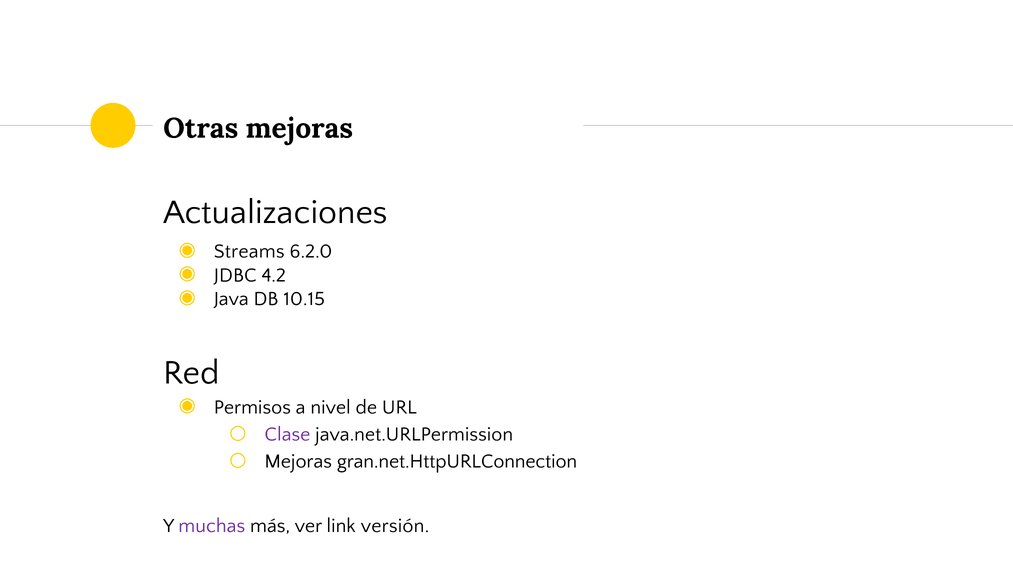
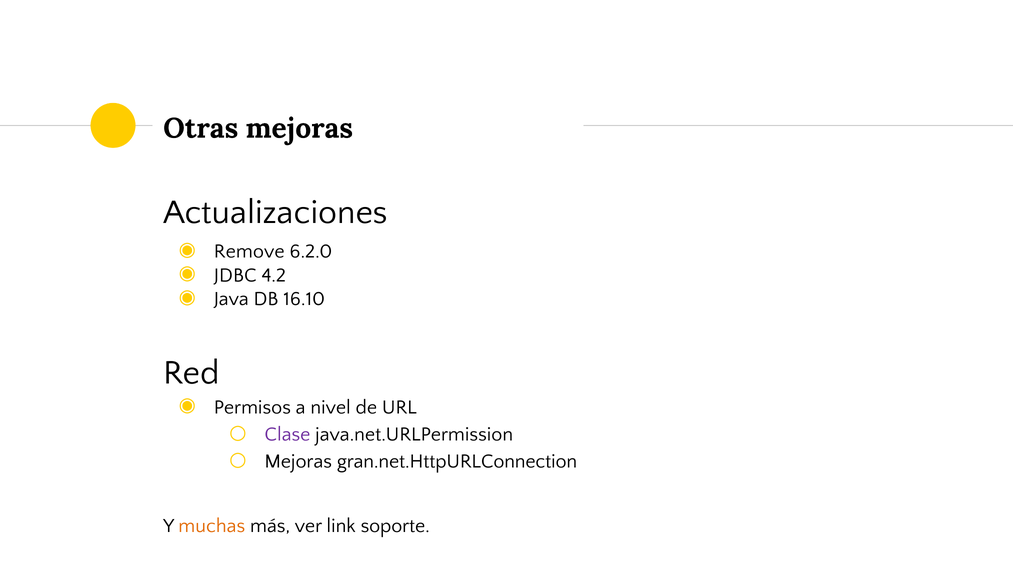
Streams: Streams -> Remove
10.15: 10.15 -> 16.10
muchas colour: purple -> orange
versión: versión -> soporte
